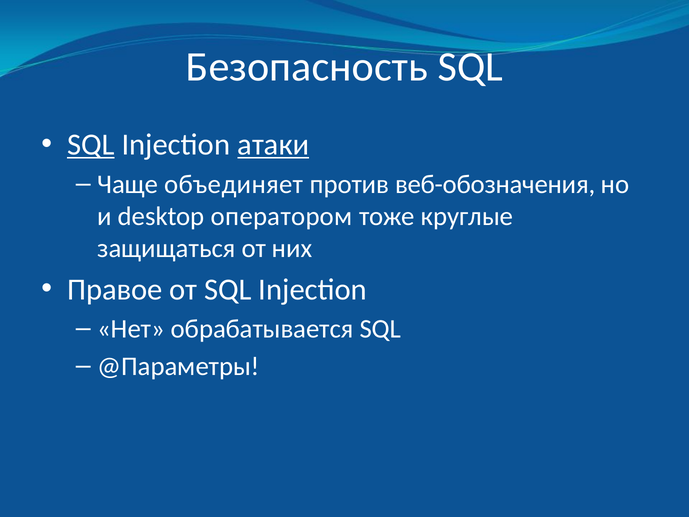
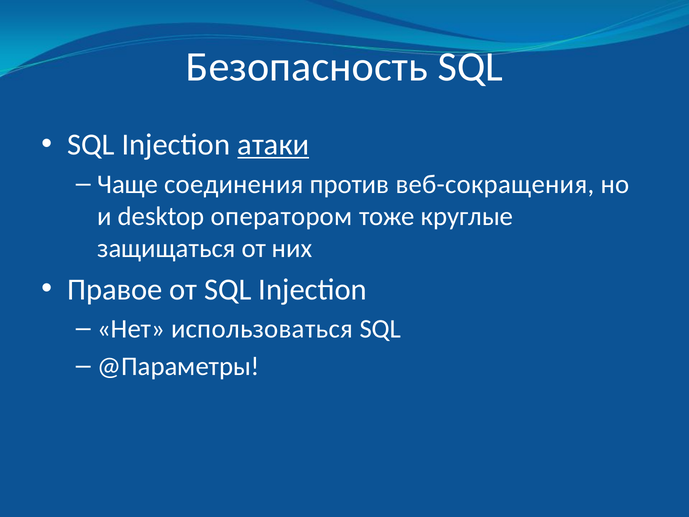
SQL at (91, 145) underline: present -> none
объединяет: объединяет -> соединения
веб-обозначения: веб-обозначения -> веб-сокращения
обрабатывается: обрабатывается -> использоваться
